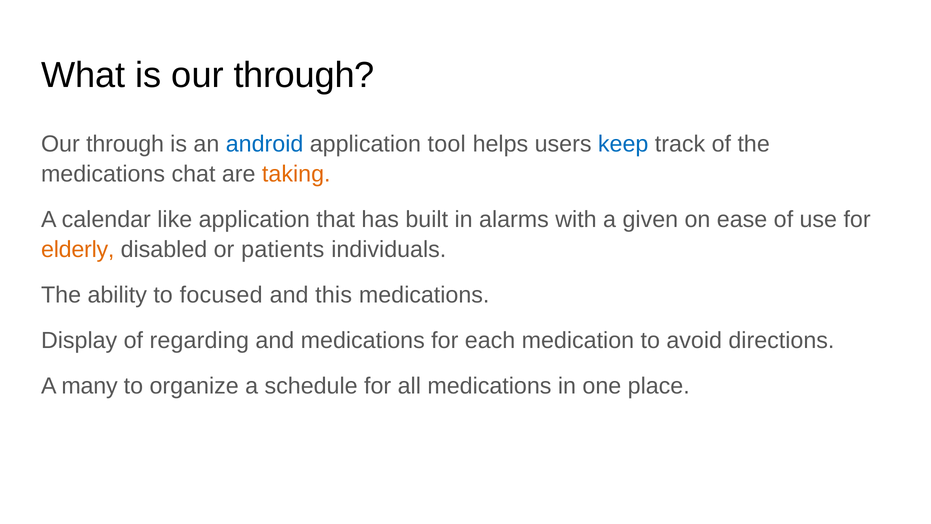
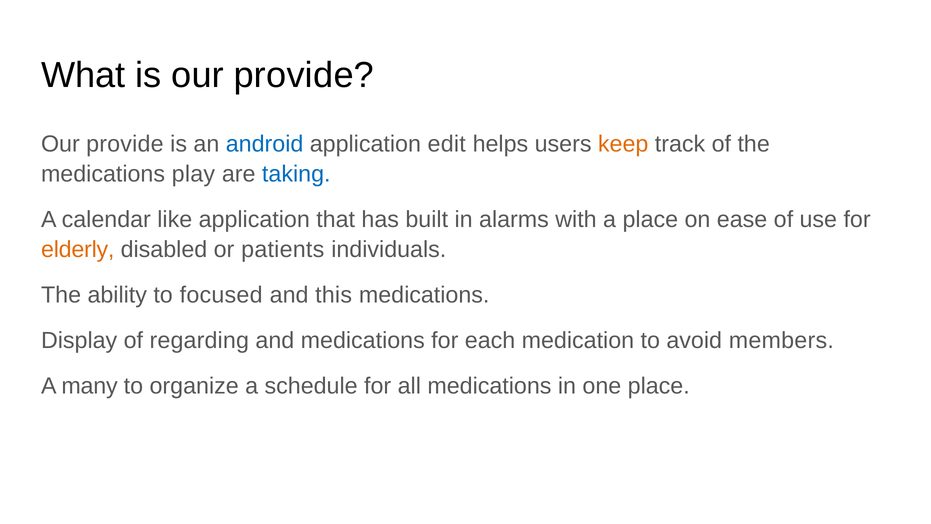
is our through: through -> provide
through at (125, 144): through -> provide
tool: tool -> edit
keep colour: blue -> orange
chat: chat -> play
taking colour: orange -> blue
a given: given -> place
directions: directions -> members
